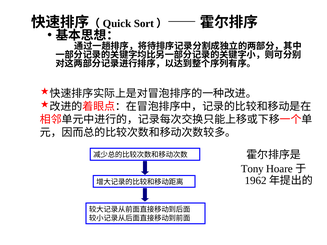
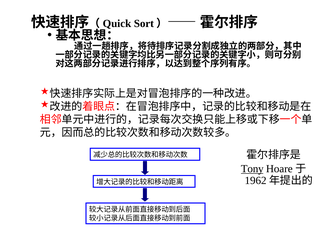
Tony underline: none -> present
